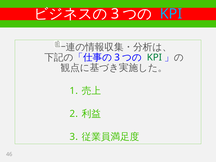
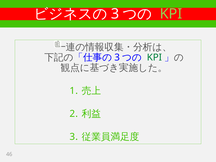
KPI at (171, 14) colour: light blue -> light green
